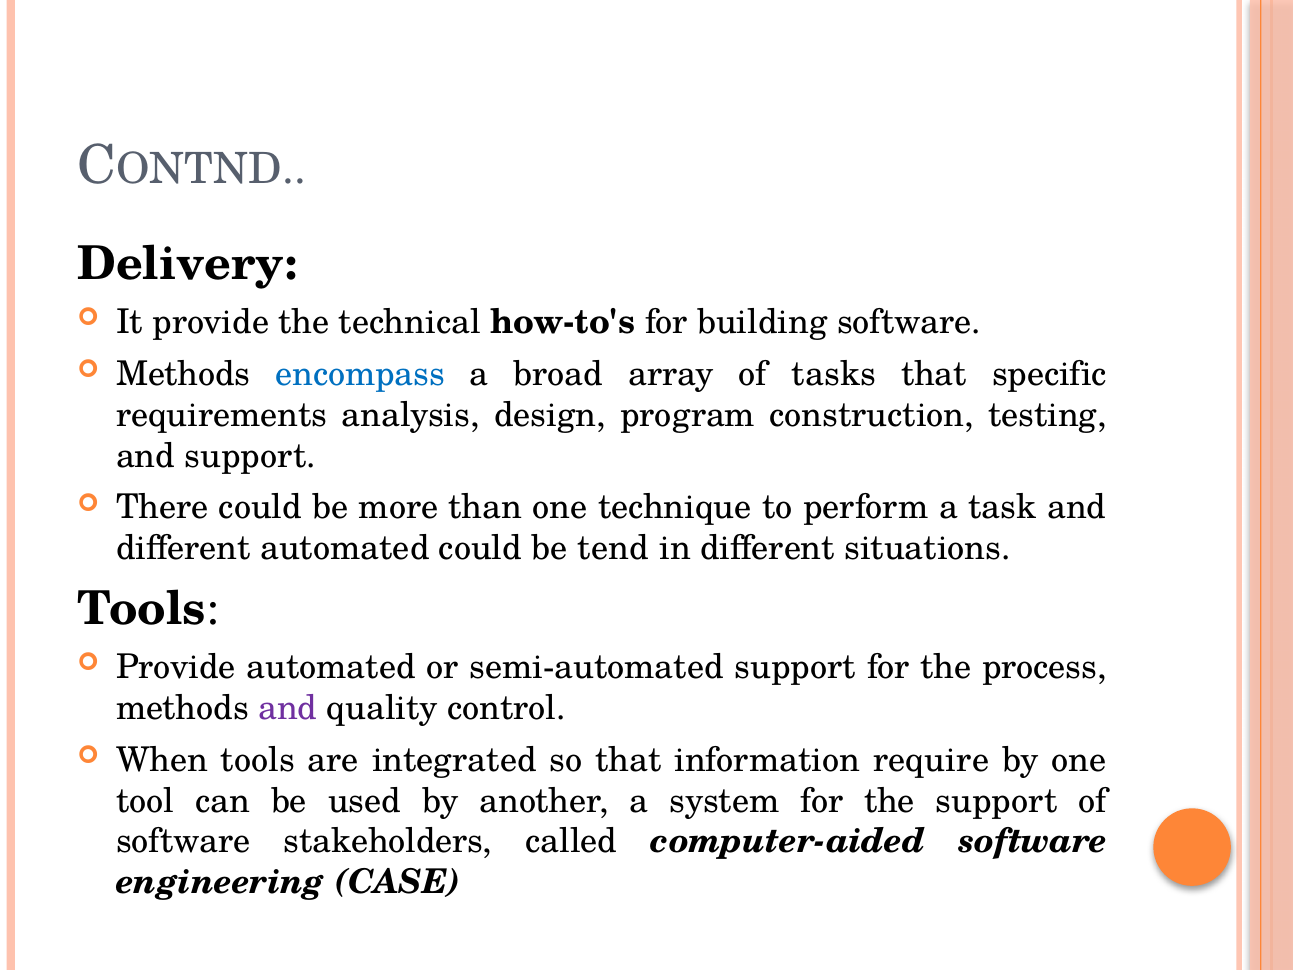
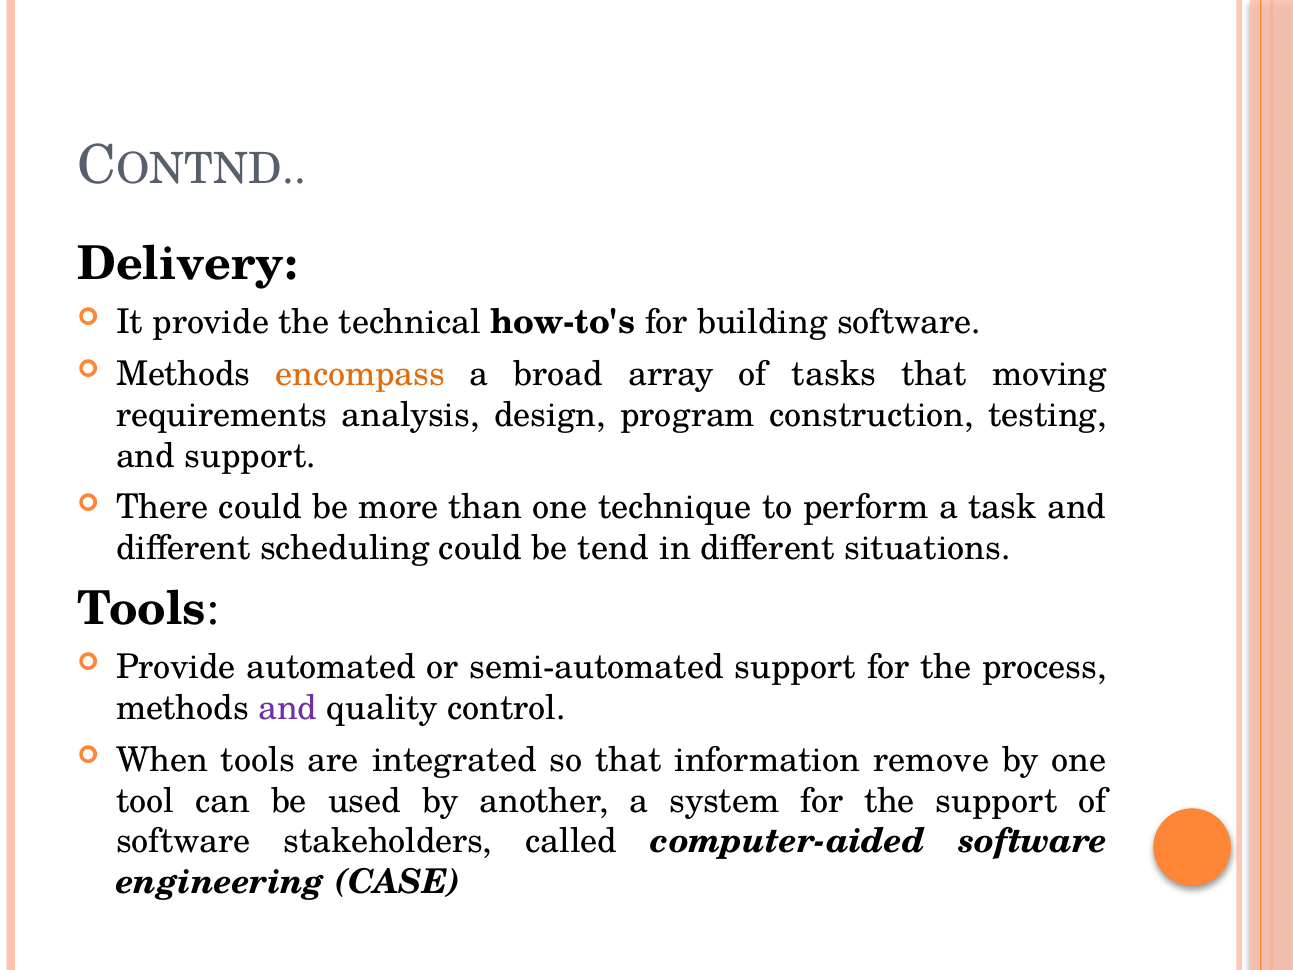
encompass colour: blue -> orange
specific: specific -> moving
different automated: automated -> scheduling
require: require -> remove
